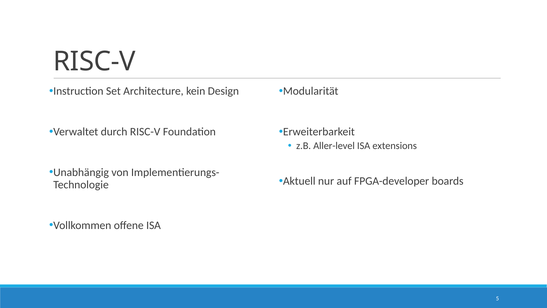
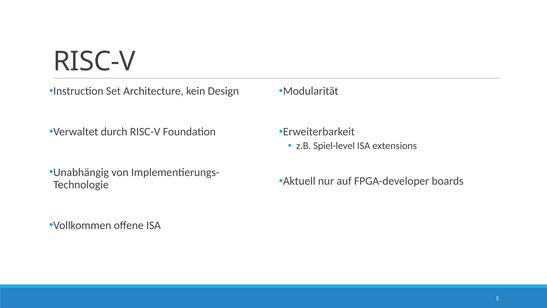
Aller-level: Aller-level -> Spiel-level
